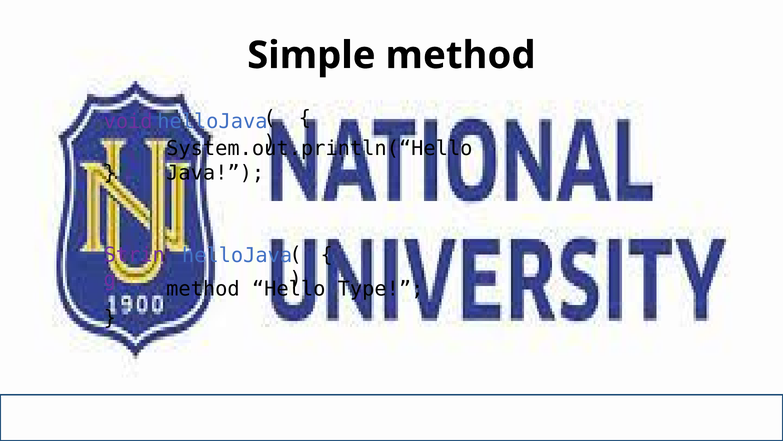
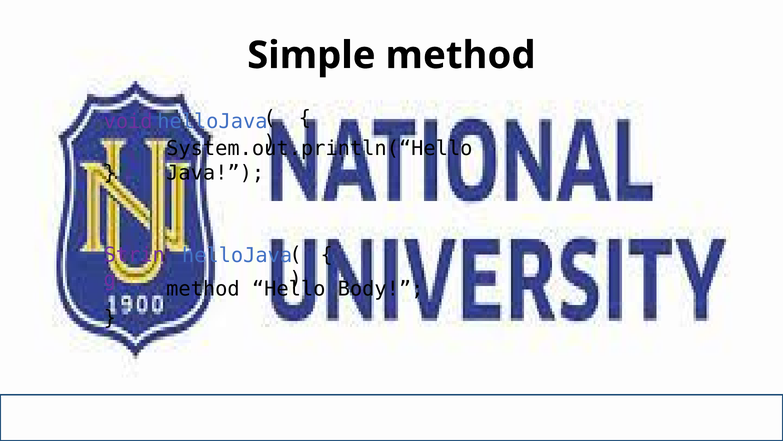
Type: Type -> Body
